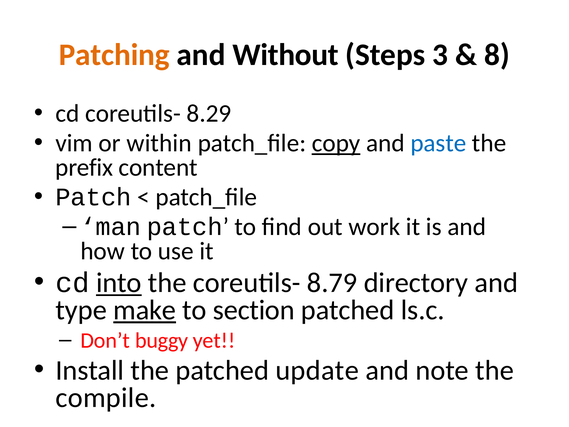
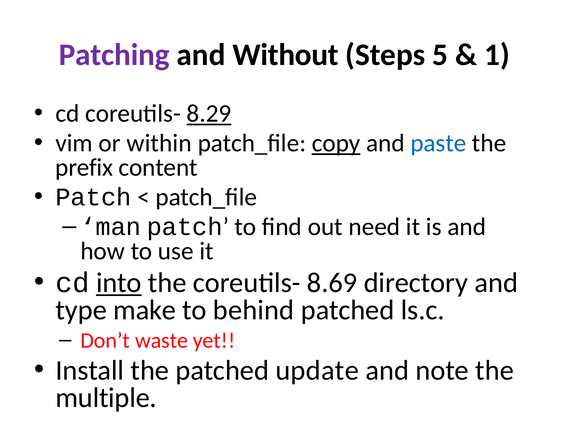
Patching colour: orange -> purple
3: 3 -> 5
8: 8 -> 1
8.29 underline: none -> present
work: work -> need
8.79: 8.79 -> 8.69
make underline: present -> none
section: section -> behind
buggy: buggy -> waste
compile: compile -> multiple
